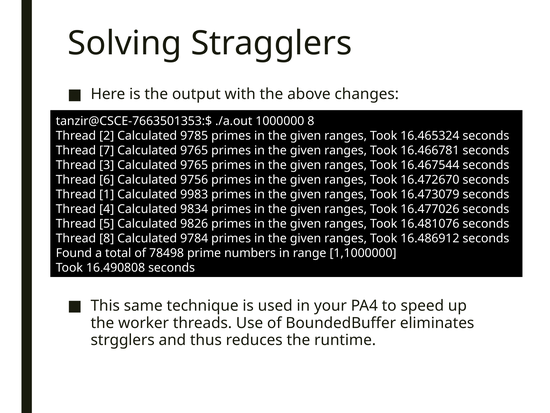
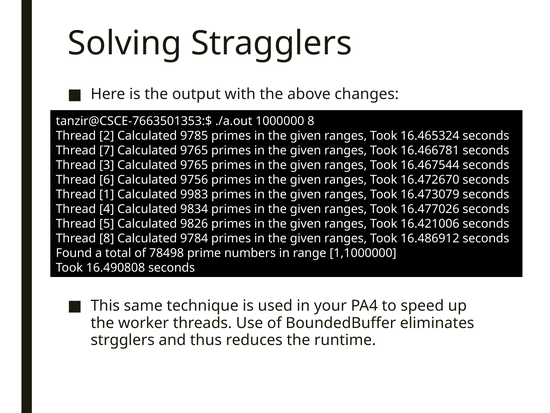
16.481076: 16.481076 -> 16.421006
